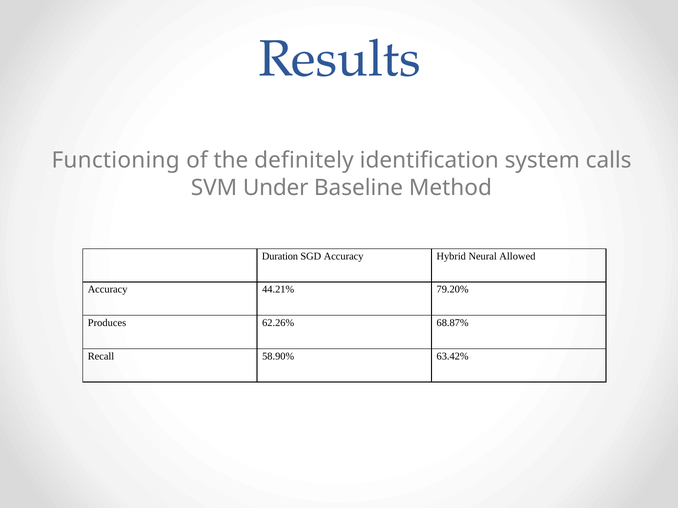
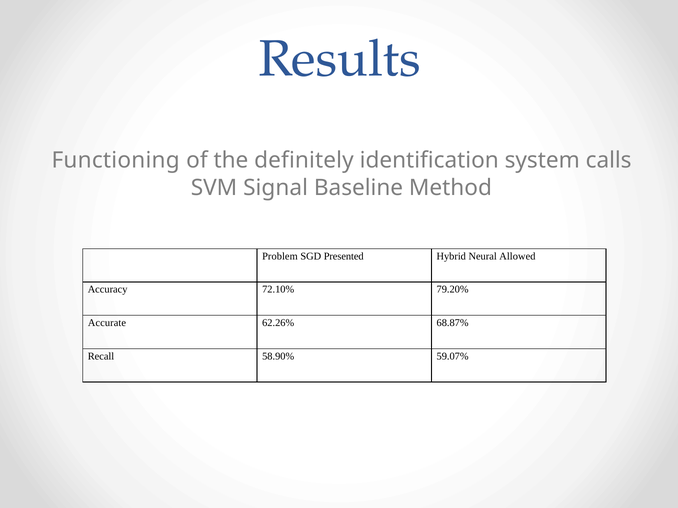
Under: Under -> Signal
Duration: Duration -> Problem
SGD Accuracy: Accuracy -> Presented
44.21%: 44.21% -> 72.10%
Produces: Produces -> Accurate
63.42%: 63.42% -> 59.07%
